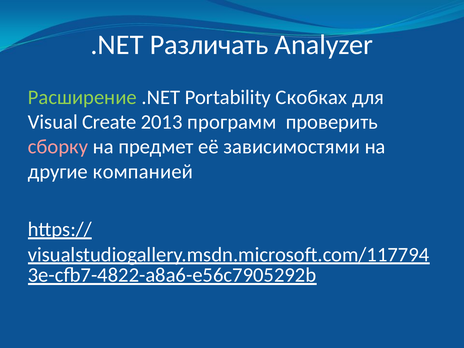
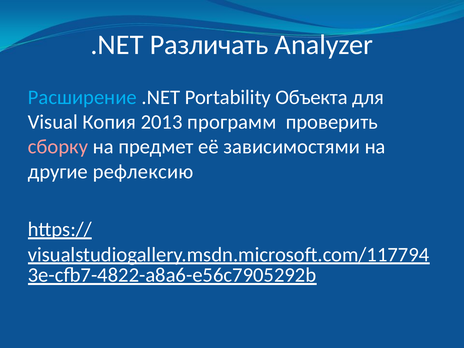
Расширение colour: light green -> light blue
Скобках: Скобках -> Объекта
Create: Create -> Копия
компанией: компанией -> рефлексию
